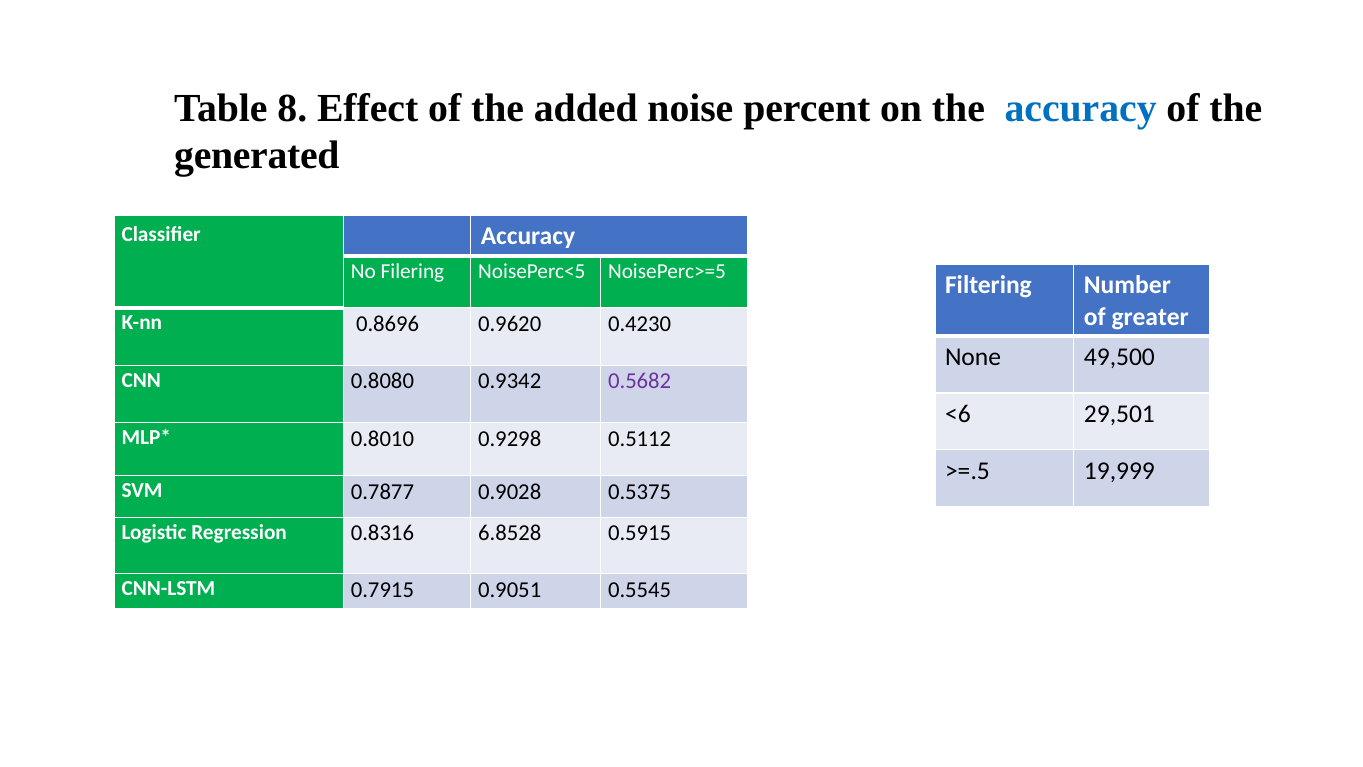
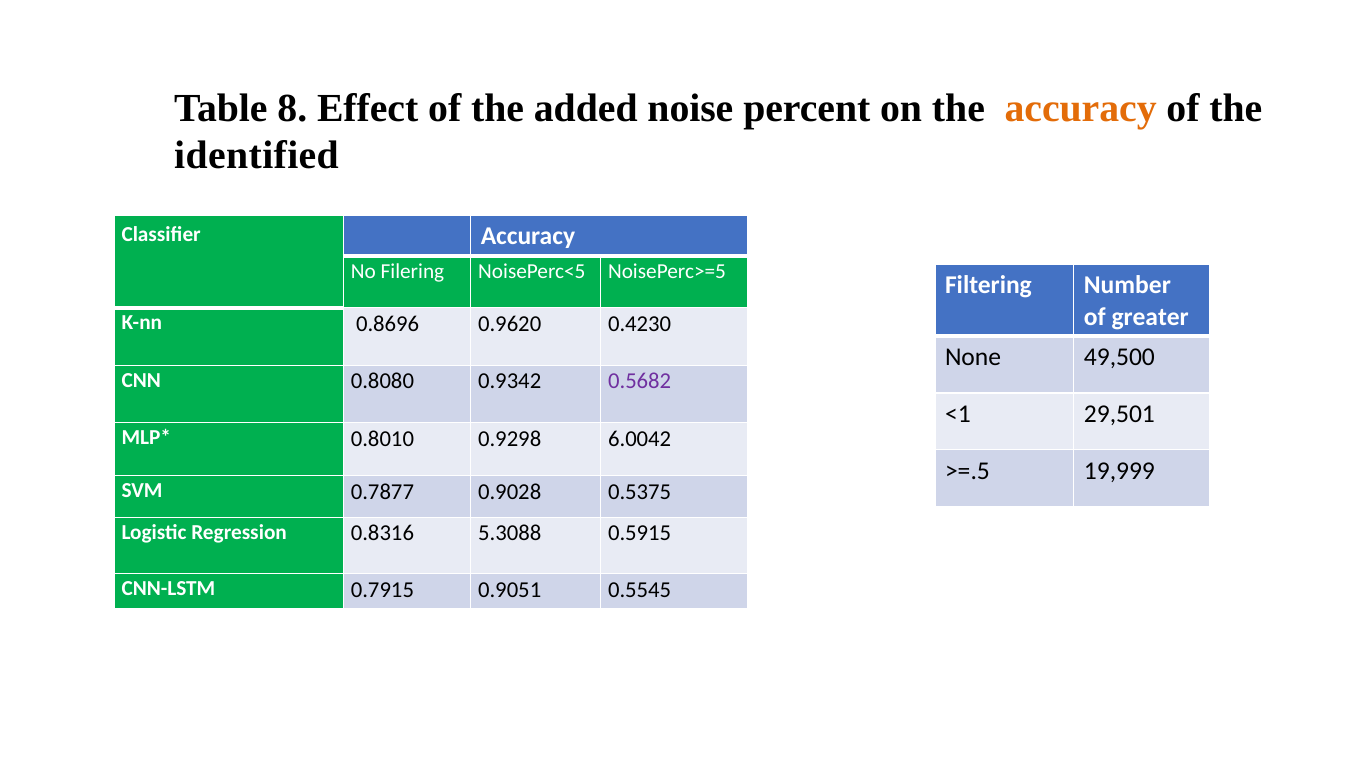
accuracy at (1081, 108) colour: blue -> orange
generated: generated -> identified
<6: <6 -> <1
0.5112: 0.5112 -> 6.0042
6.8528: 6.8528 -> 5.3088
